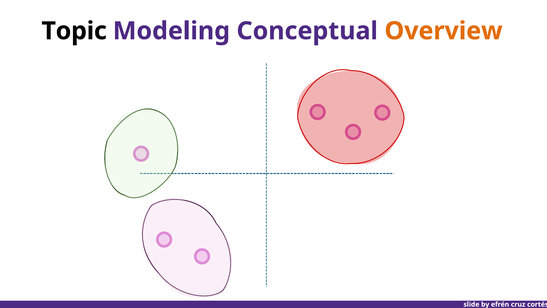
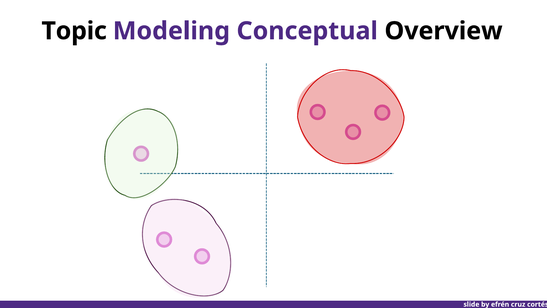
Overview colour: orange -> black
